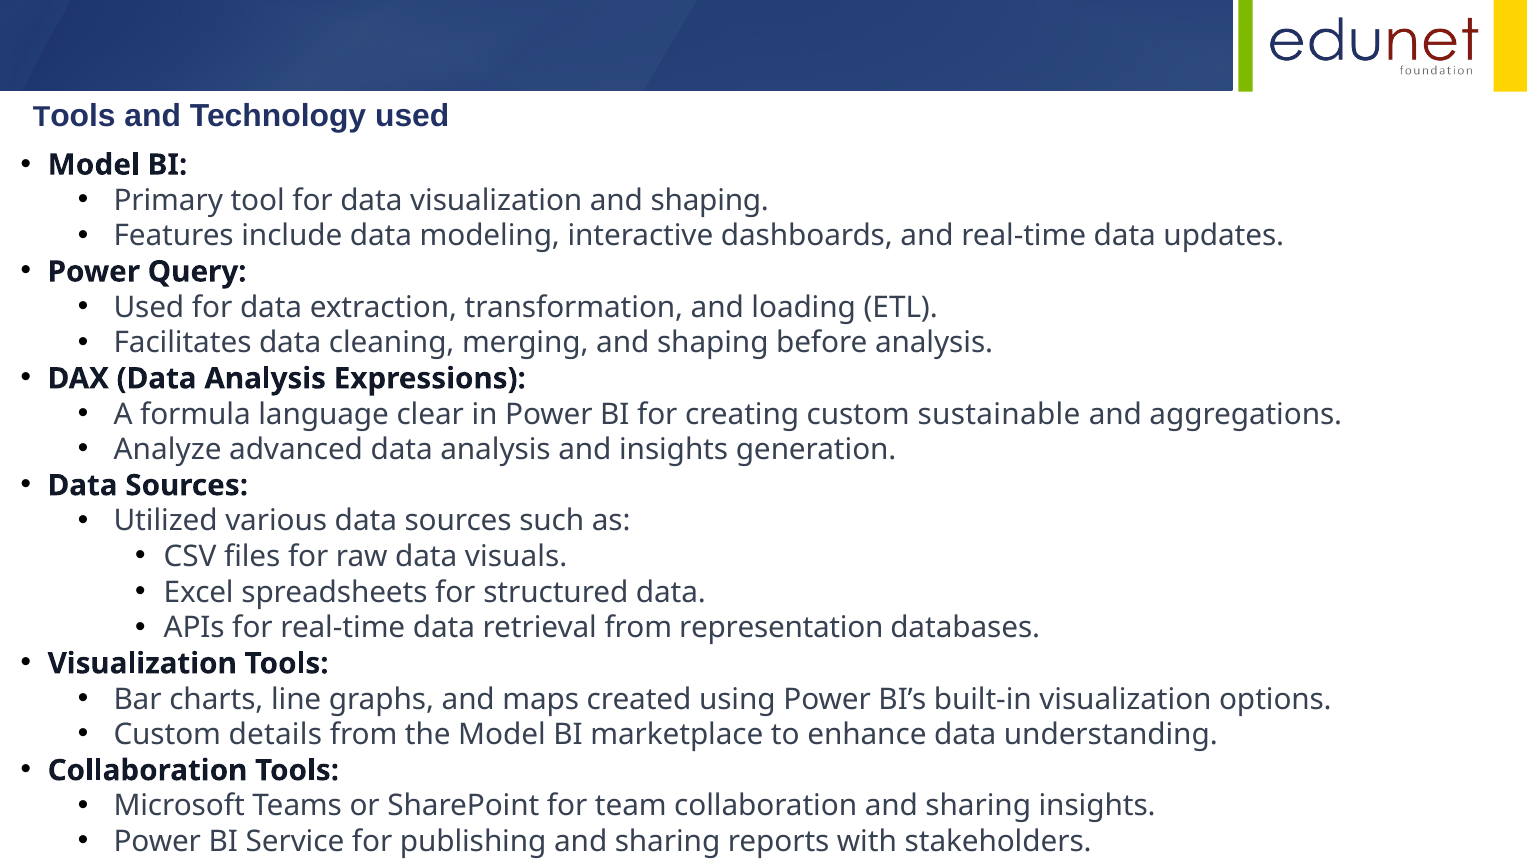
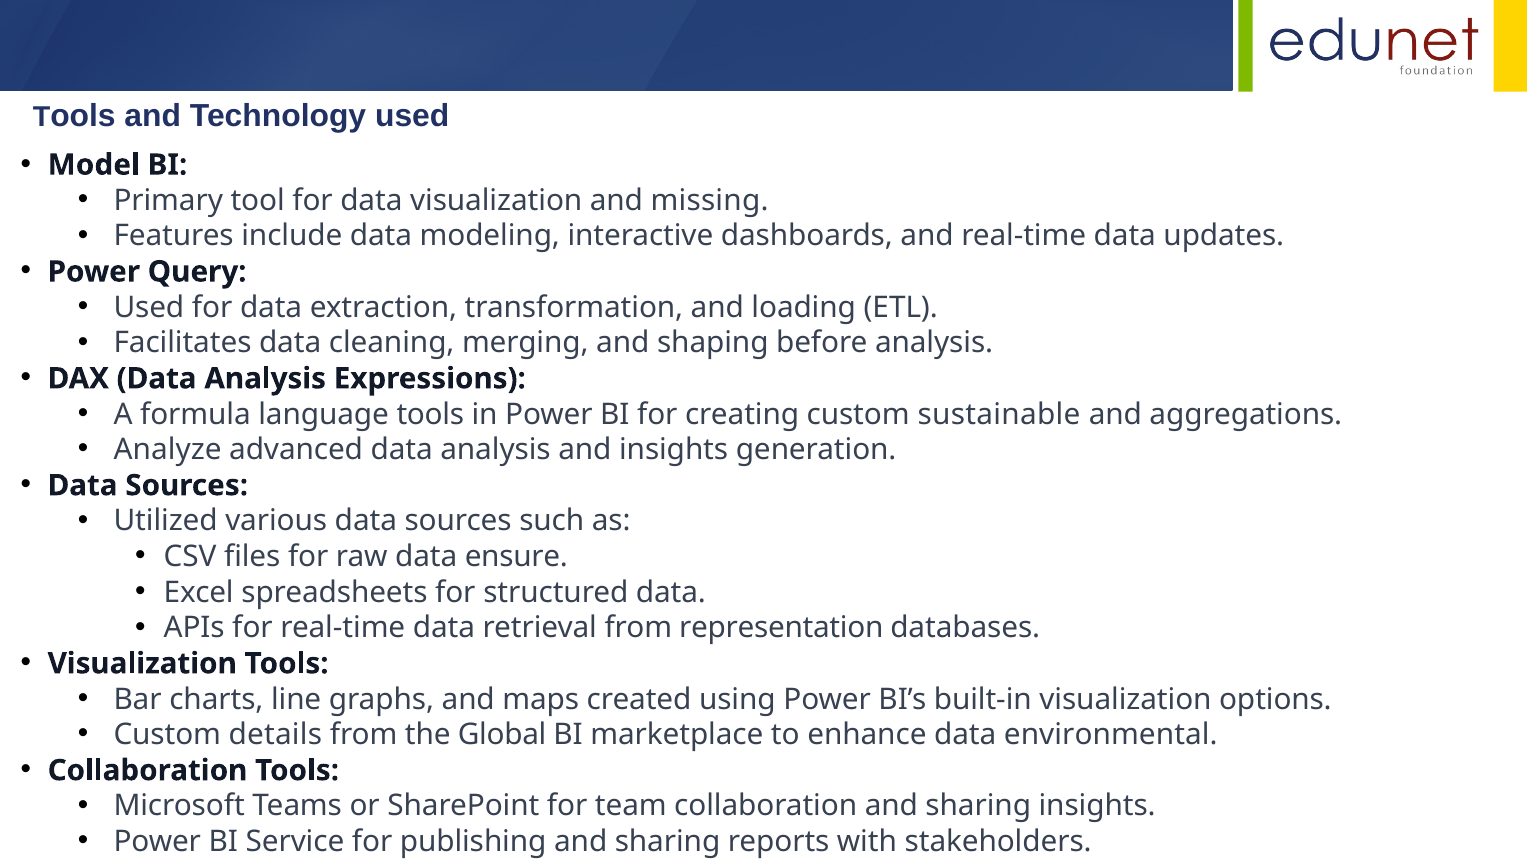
visualization and shaping: shaping -> missing
language clear: clear -> tools
visuals: visuals -> ensure
the Model: Model -> Global
understanding: understanding -> environmental
